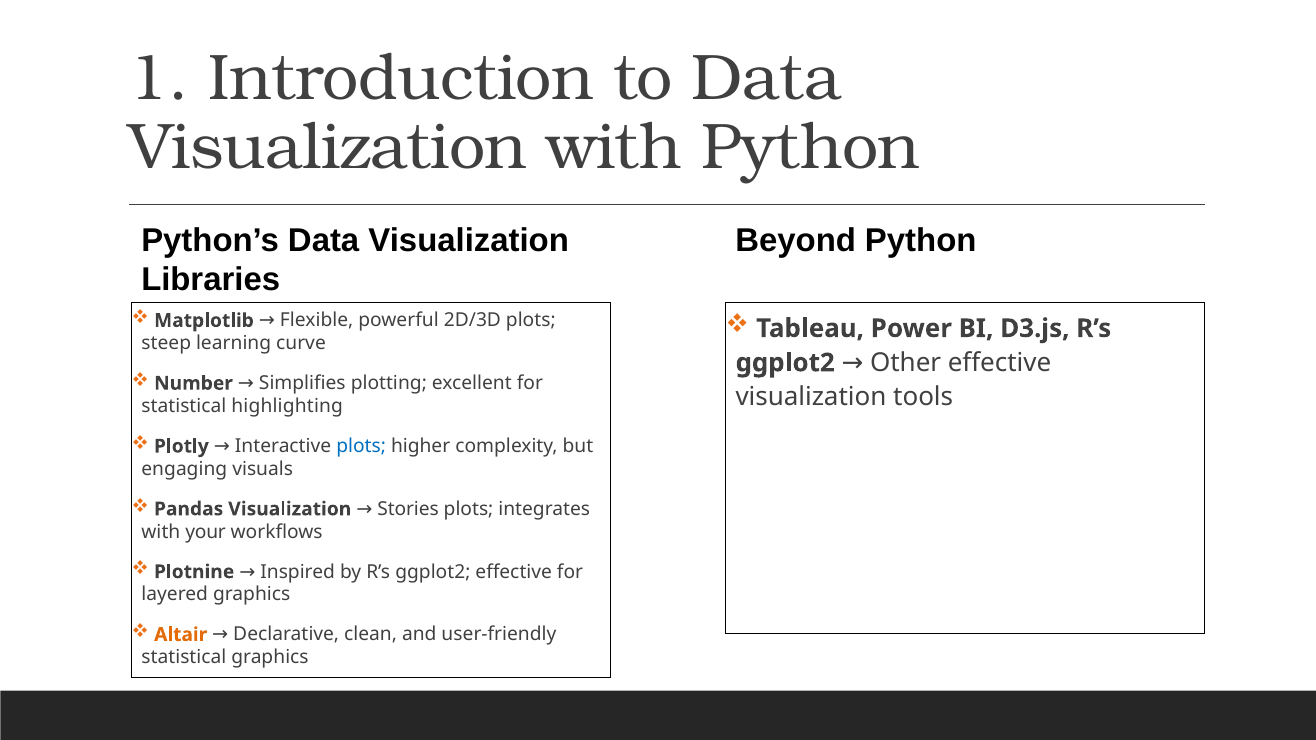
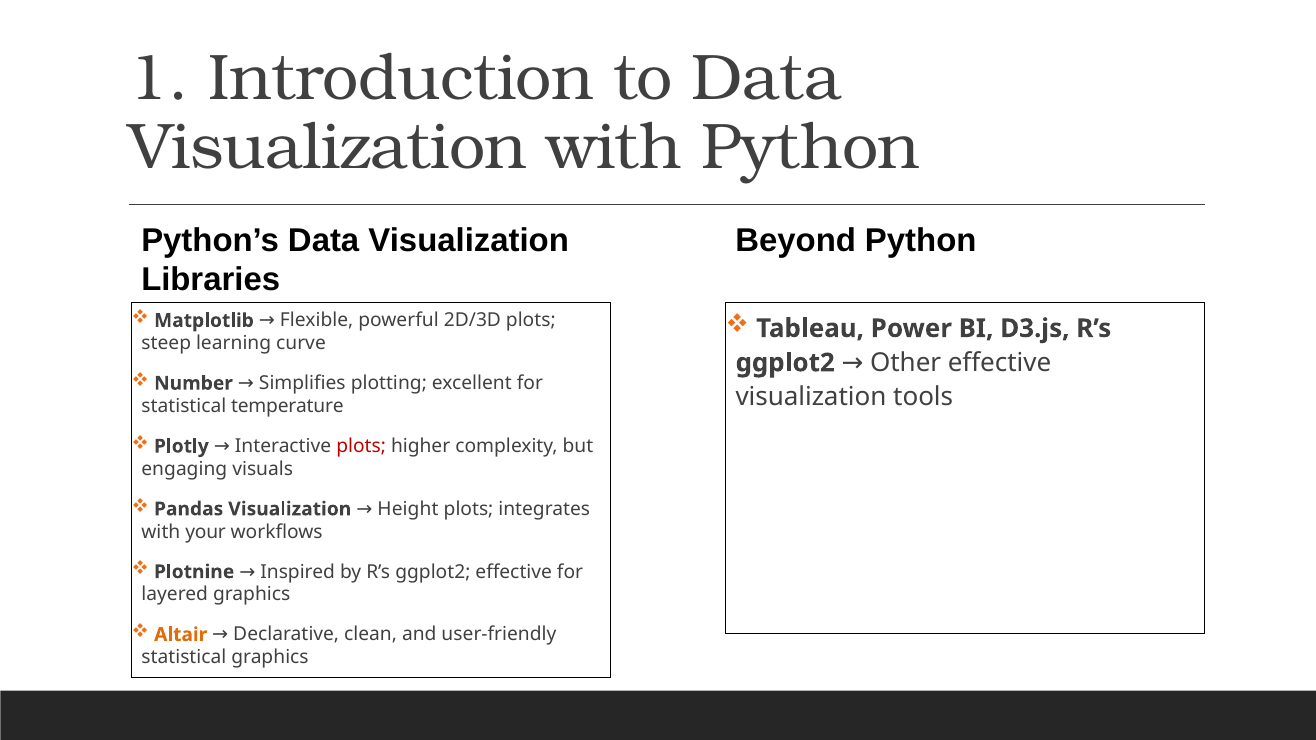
highlighting: highlighting -> temperature
plots at (361, 446) colour: blue -> red
Stories: Stories -> Height
